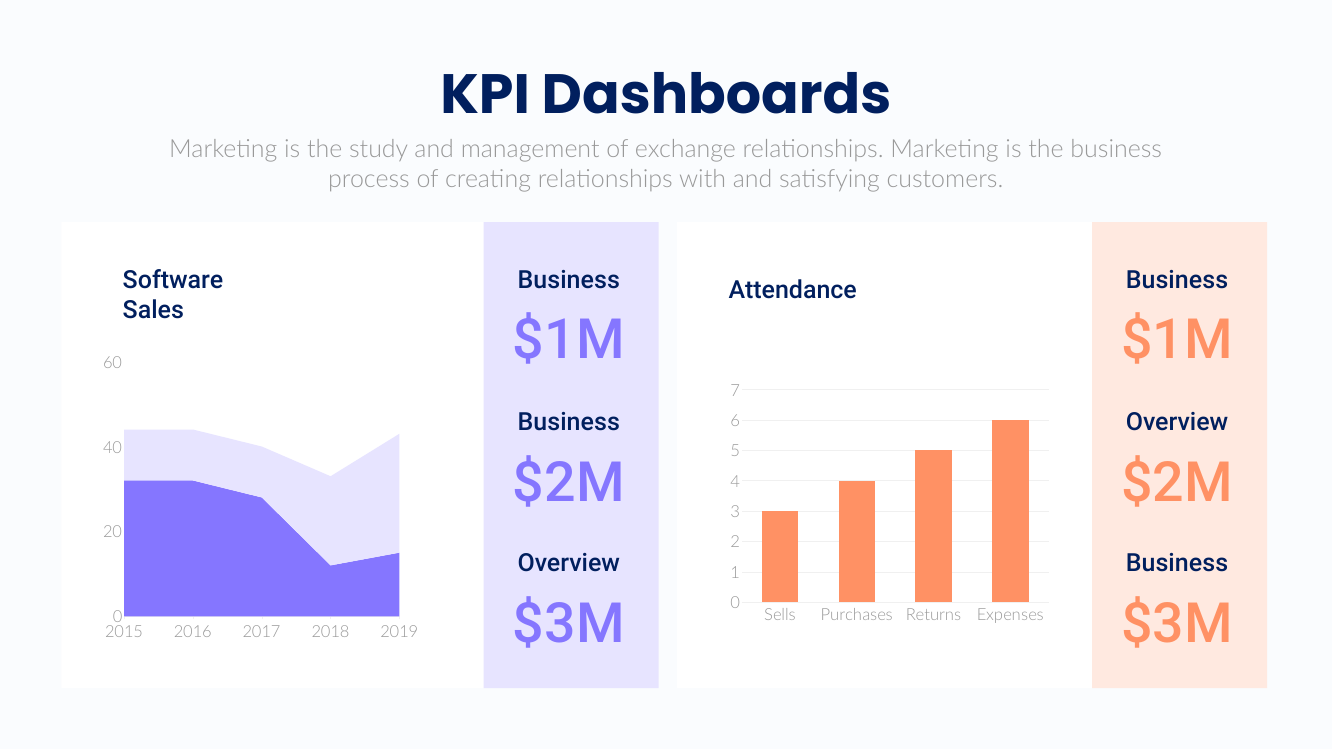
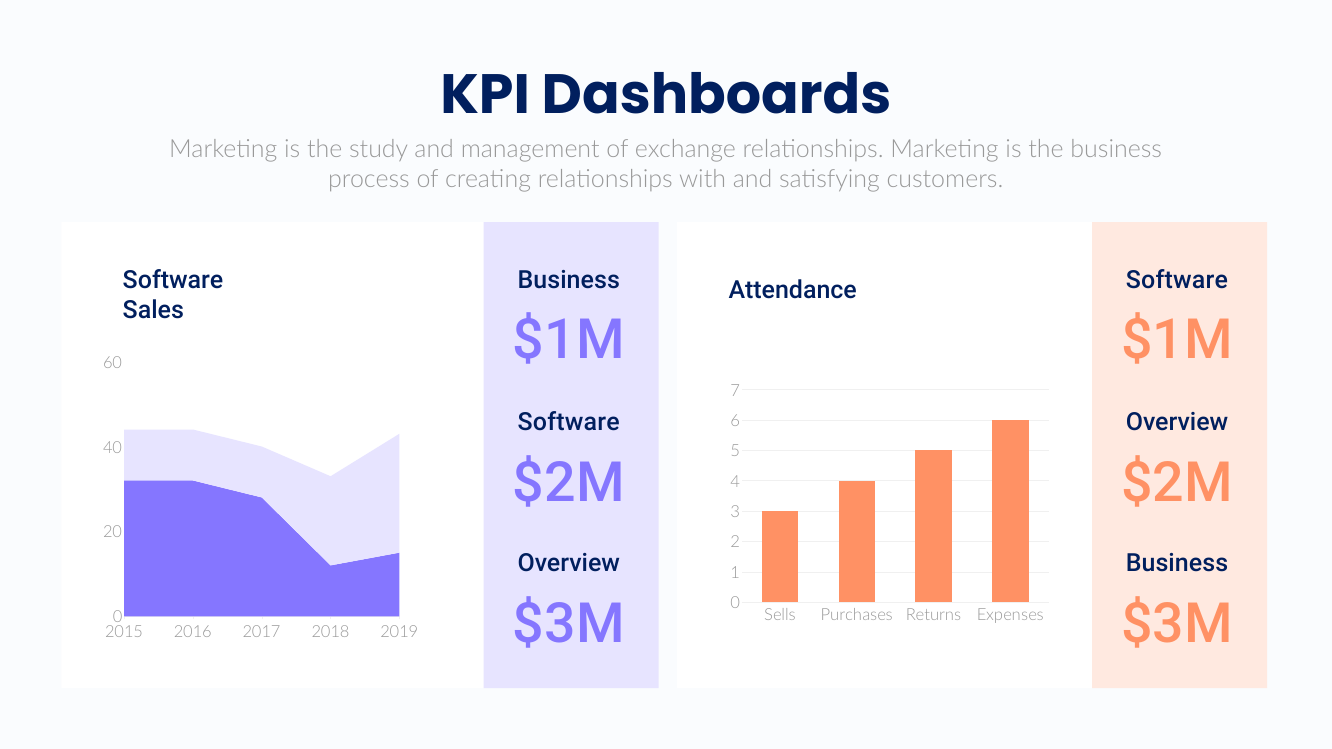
Business at (1177, 280): Business -> Software
Business at (569, 423): Business -> Software
